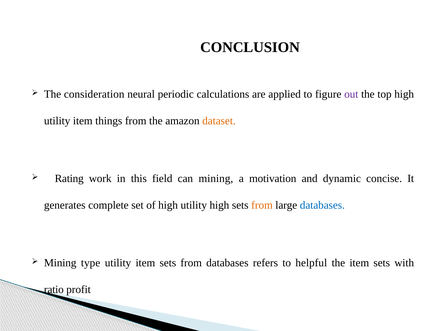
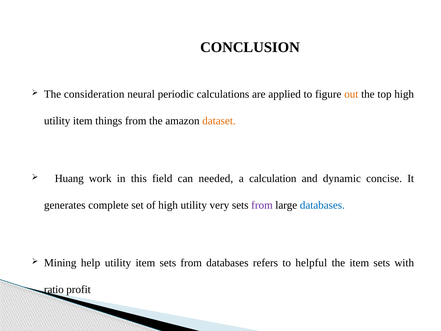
out colour: purple -> orange
Rating: Rating -> Huang
can mining: mining -> needed
motivation: motivation -> calculation
utility high: high -> very
from at (262, 205) colour: orange -> purple
type: type -> help
